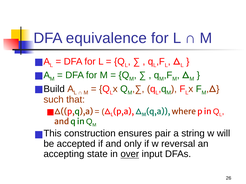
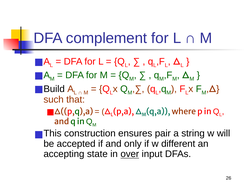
equivalence: equivalence -> complement
reversal: reversal -> different
